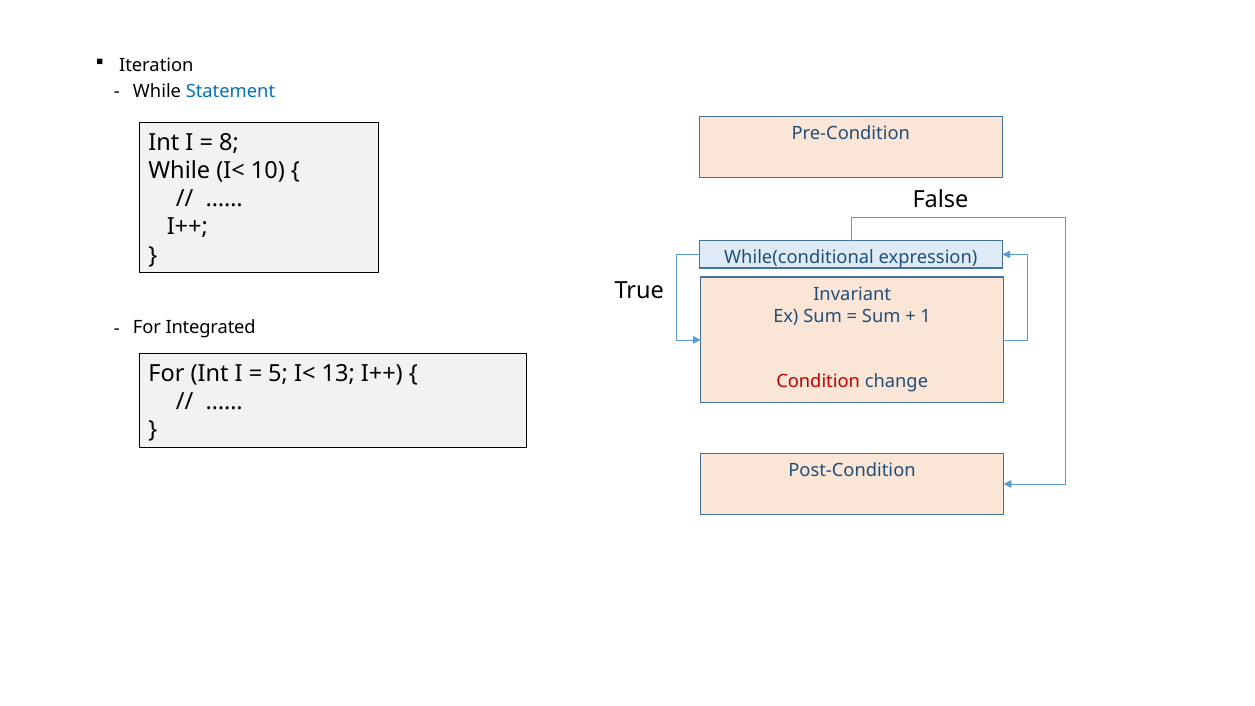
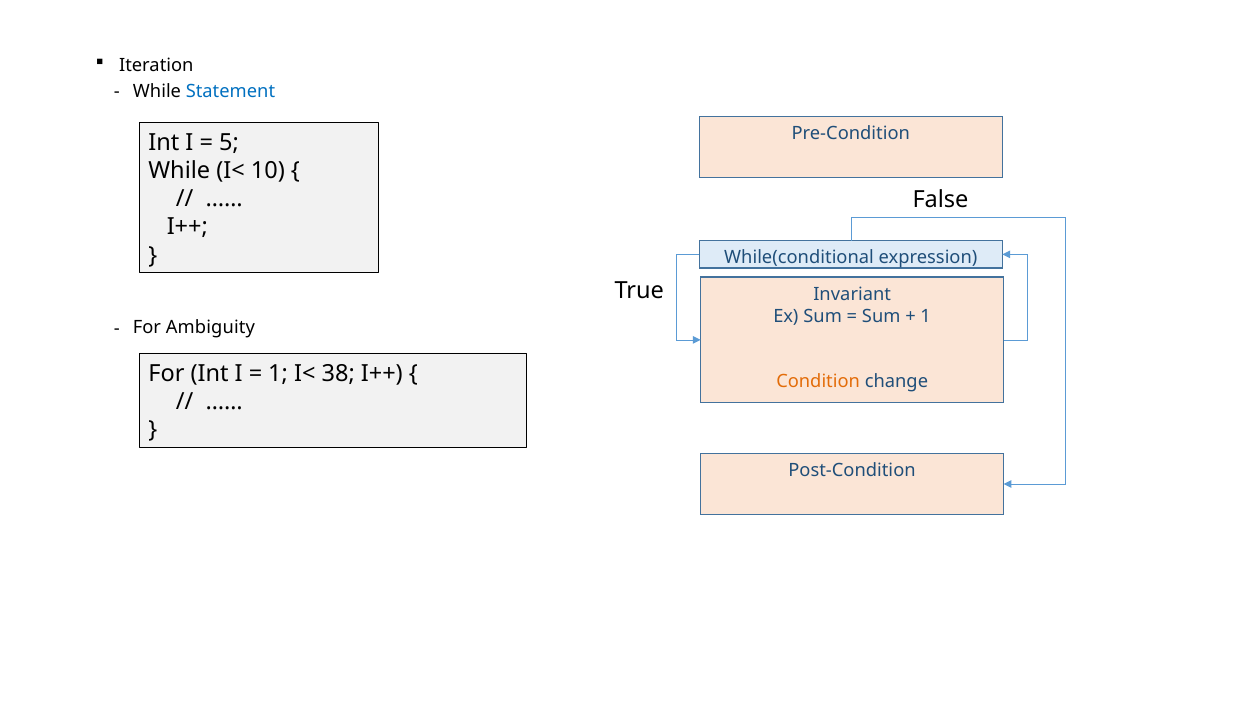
8: 8 -> 5
Integrated: Integrated -> Ambiguity
5 at (278, 373): 5 -> 1
13: 13 -> 38
Condition colour: red -> orange
